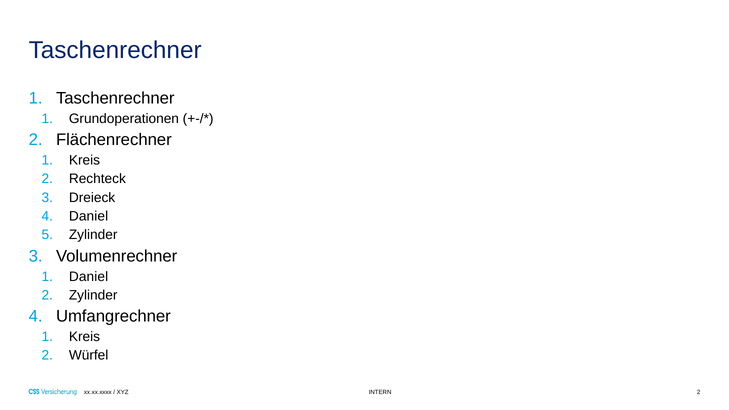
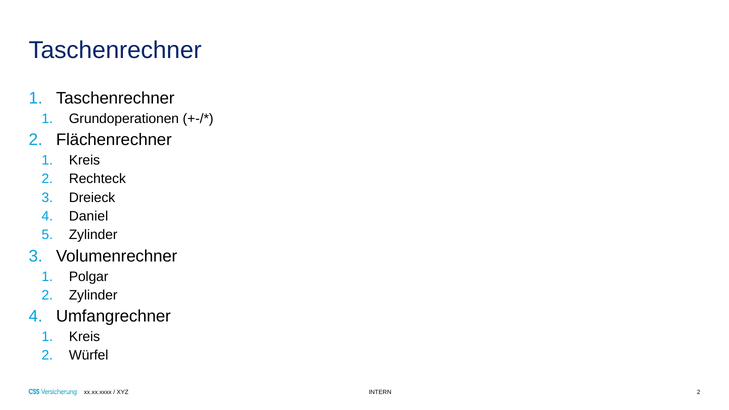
Daniel at (89, 277): Daniel -> Polgar
